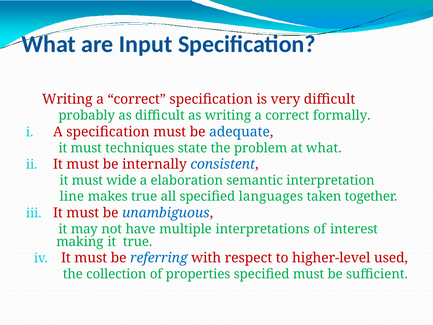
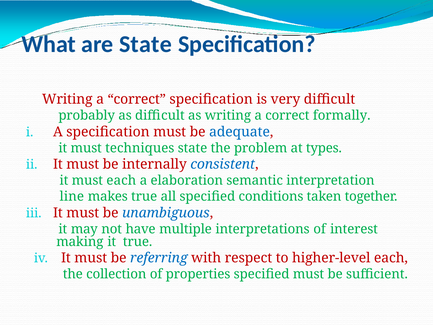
are Input: Input -> State
at what: what -> types
must wide: wide -> each
languages: languages -> conditions
higher-level used: used -> each
